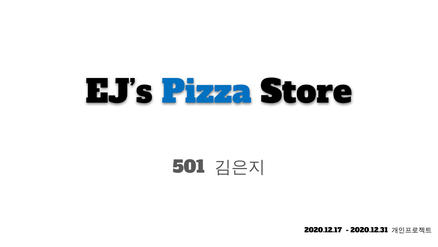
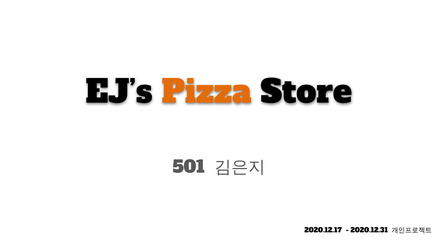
Pizza colour: blue -> orange
